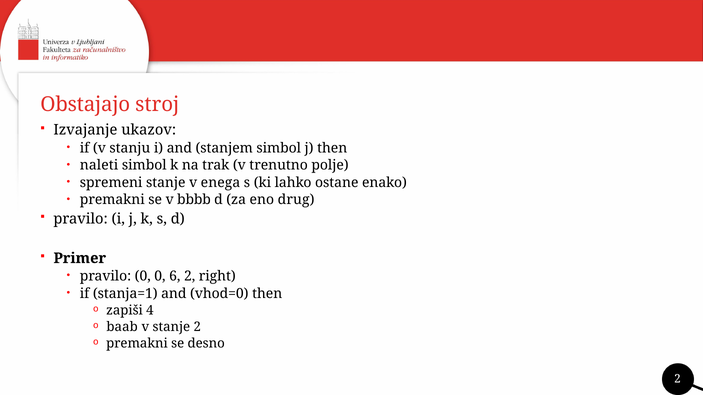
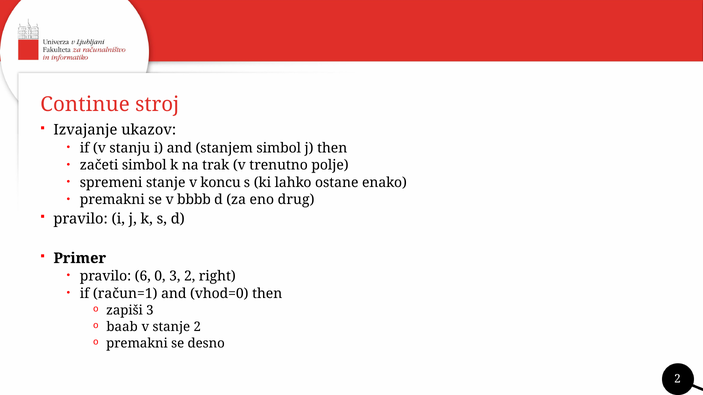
Obstajajo: Obstajajo -> Continue
naleti: naleti -> začeti
enega: enega -> koncu
pravilo 0: 0 -> 6
0 6: 6 -> 3
stanja=1: stanja=1 -> račun=1
zapiši 4: 4 -> 3
